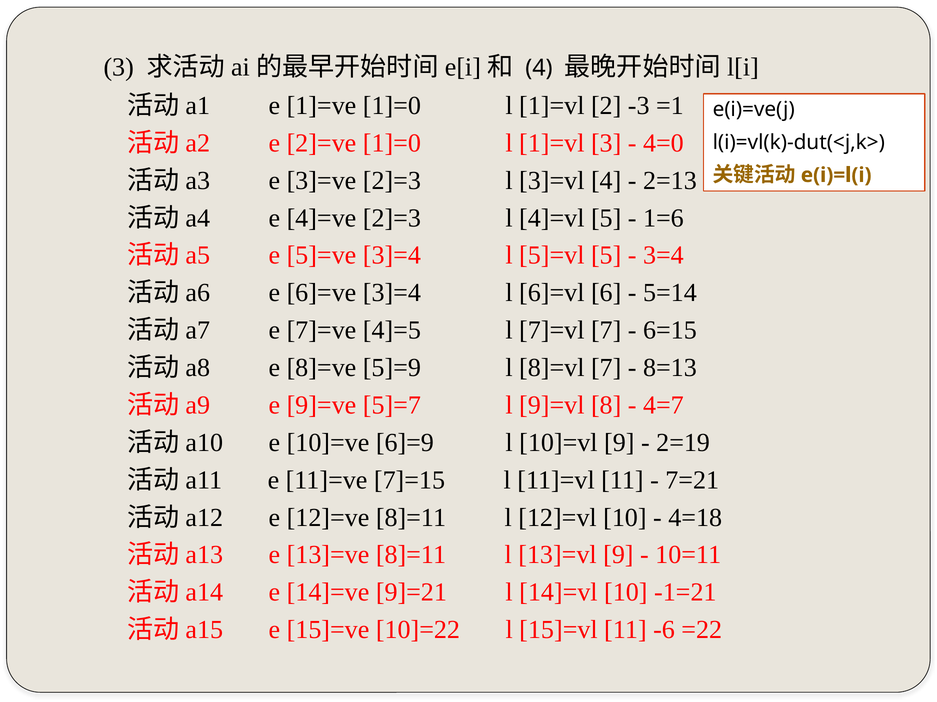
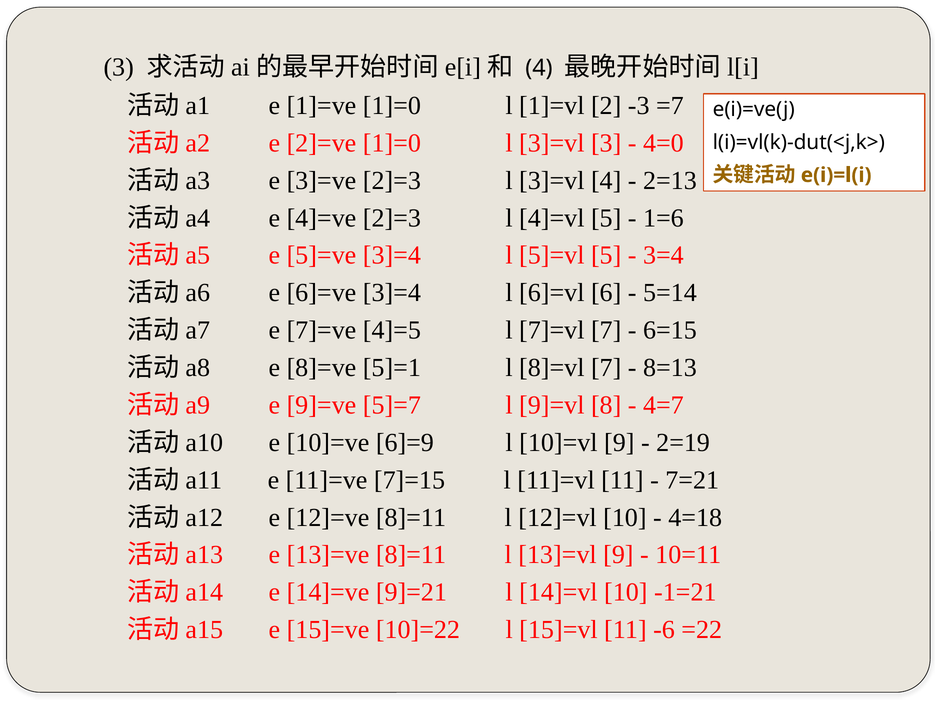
=1: =1 -> =7
2]=ve 1]=0 l 1]=vl: 1]=vl -> 3]=vl
5]=9: 5]=9 -> 5]=1
